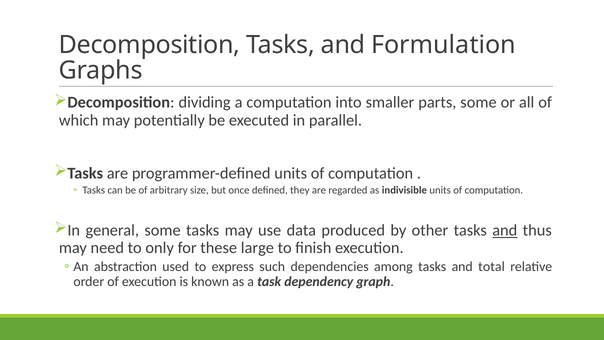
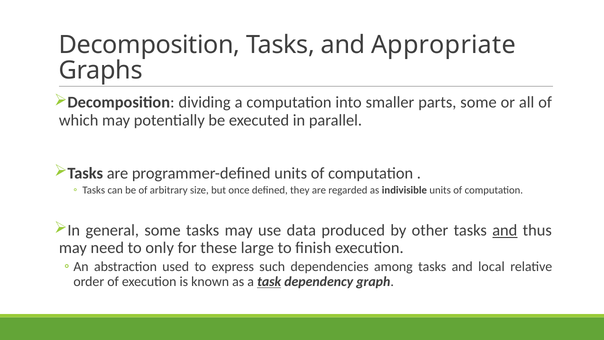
Formulation: Formulation -> Appropriate
total: total -> local
task underline: none -> present
